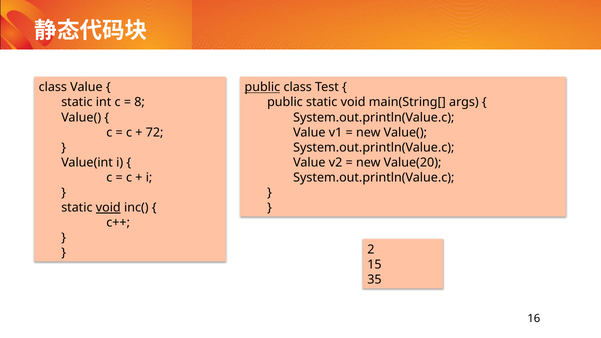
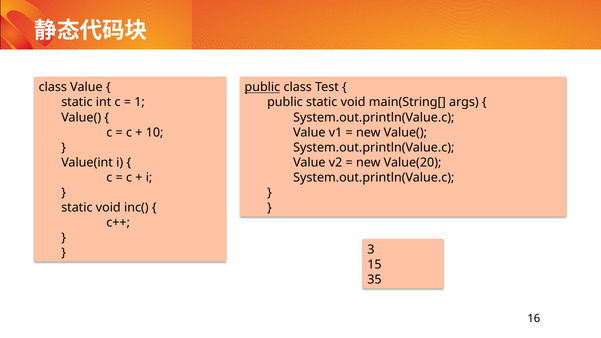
8: 8 -> 1
72: 72 -> 10
void at (108, 208) underline: present -> none
2: 2 -> 3
